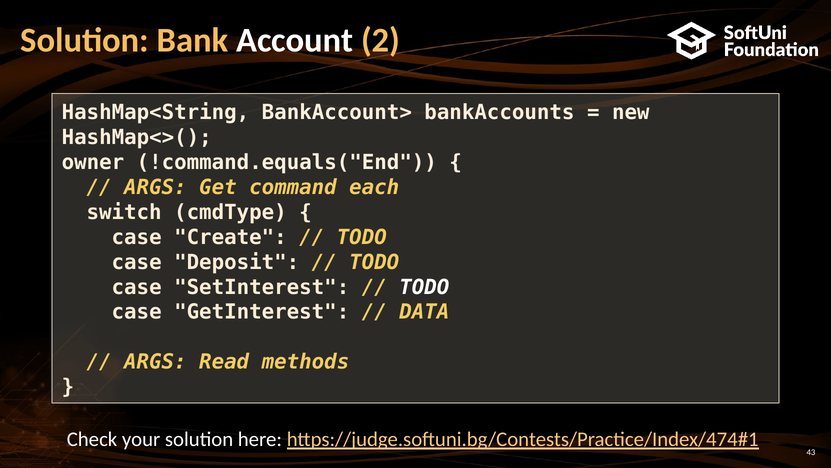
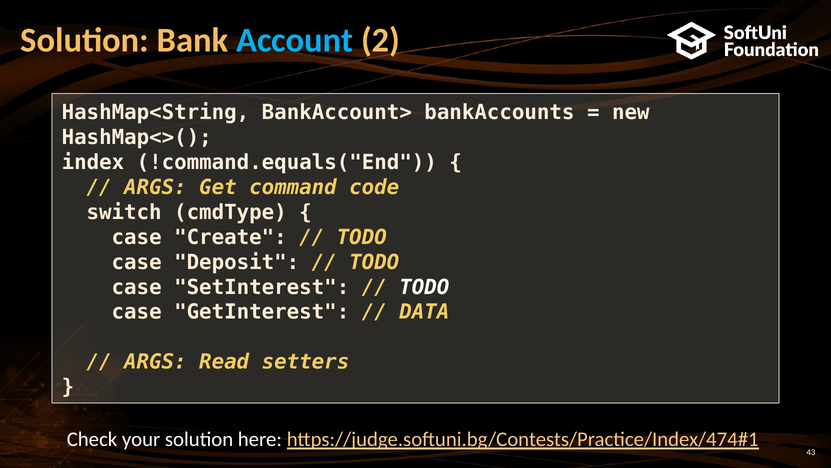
Account colour: white -> light blue
owner: owner -> index
each: each -> code
methods: methods -> setters
